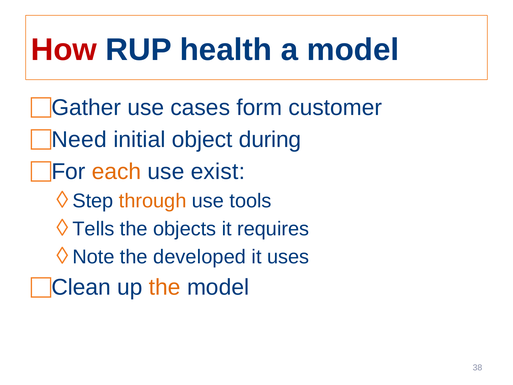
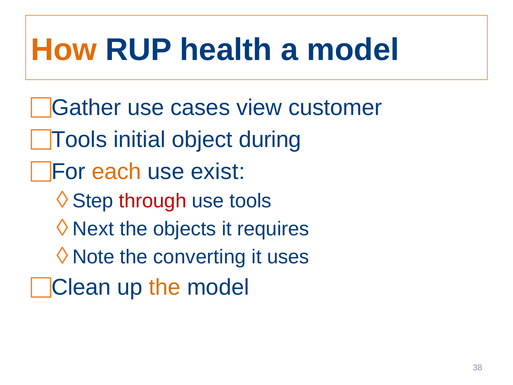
How colour: red -> orange
form: form -> view
Need at (79, 140): Need -> Tools
through colour: orange -> red
Tells: Tells -> Next
developed: developed -> converting
